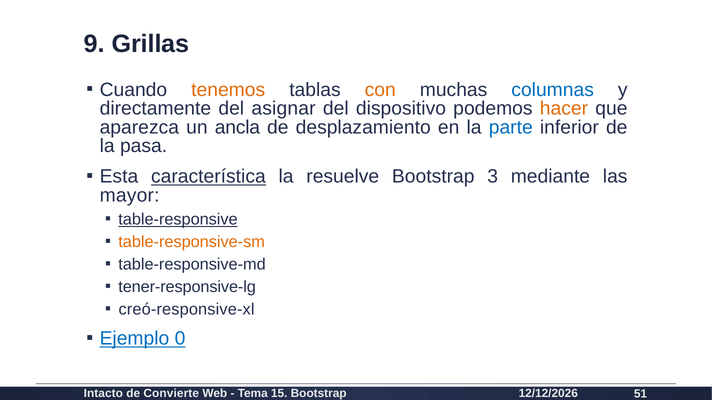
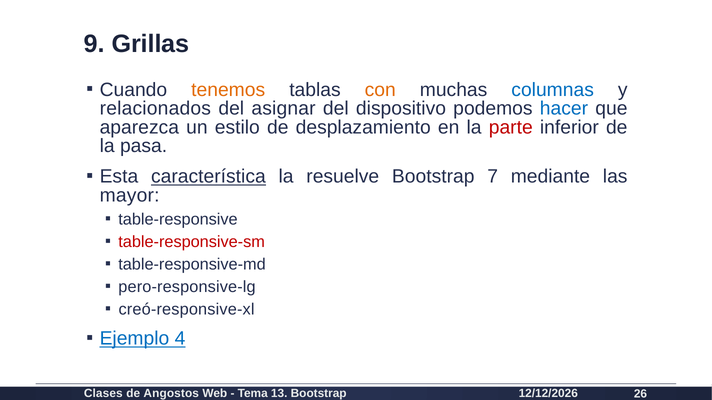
directamente: directamente -> relacionados
hacer colour: orange -> blue
ancla: ancla -> estilo
parte colour: blue -> red
3: 3 -> 7
table-responsive underline: present -> none
table-responsive-sm colour: orange -> red
tener-responsive-lg: tener-responsive-lg -> pero-responsive-lg
0: 0 -> 4
Intacto: Intacto -> Clases
Convierte: Convierte -> Angostos
15: 15 -> 13
51: 51 -> 26
